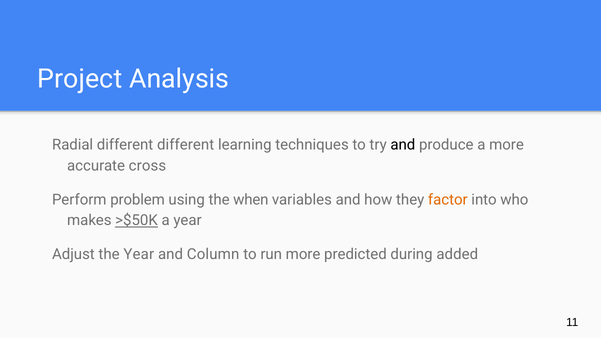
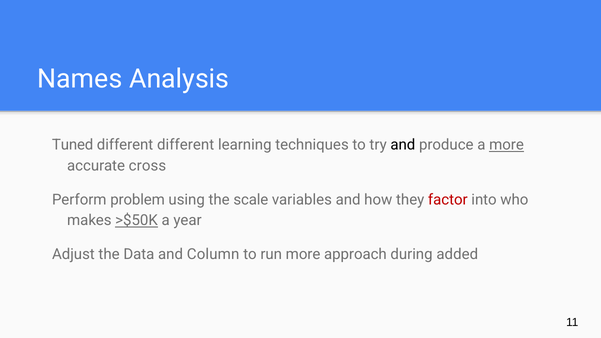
Project: Project -> Names
Radial: Radial -> Tuned
more at (507, 145) underline: none -> present
when: when -> scale
factor colour: orange -> red
the Year: Year -> Data
predicted: predicted -> approach
